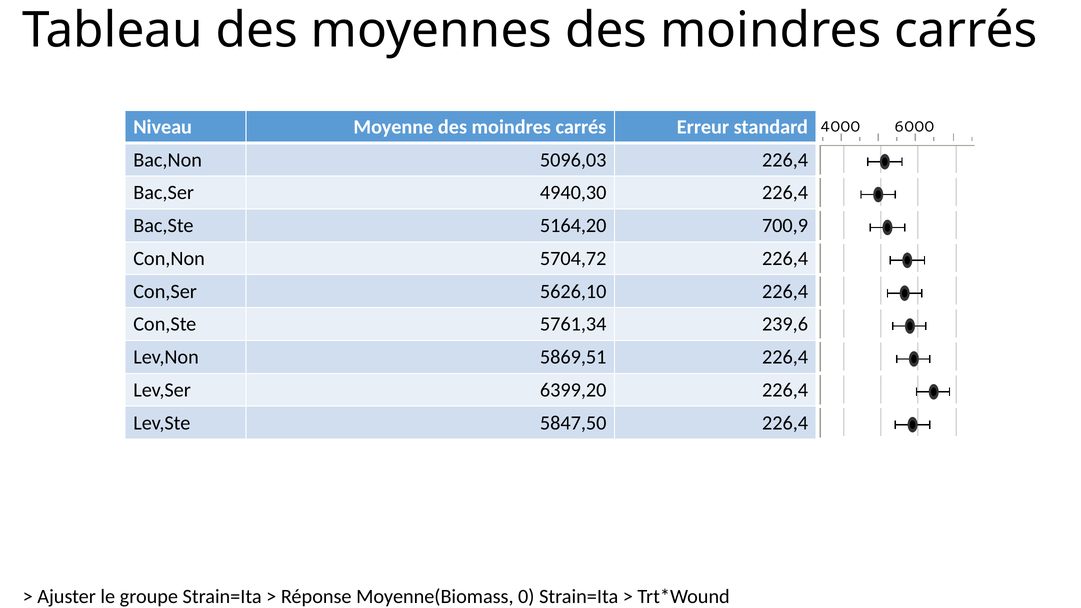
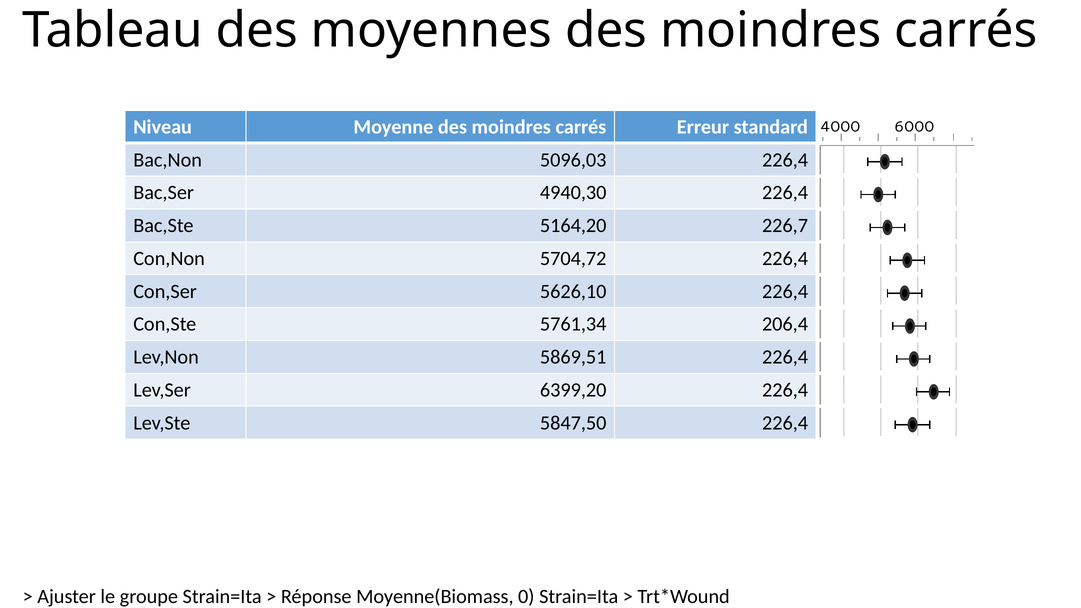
700,9: 700,9 -> 226,7
239,6: 239,6 -> 206,4
